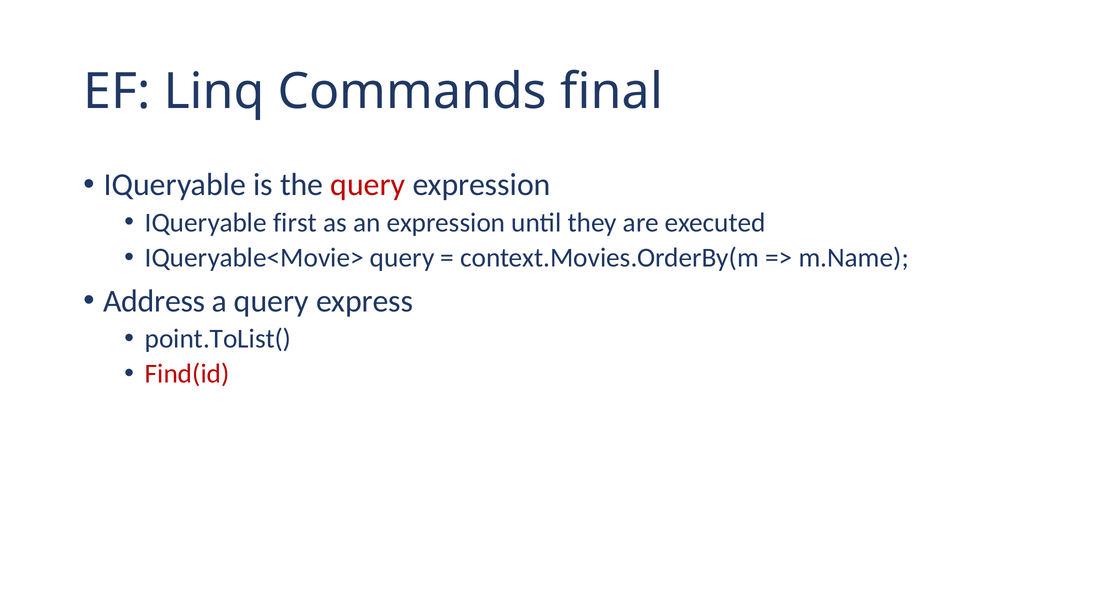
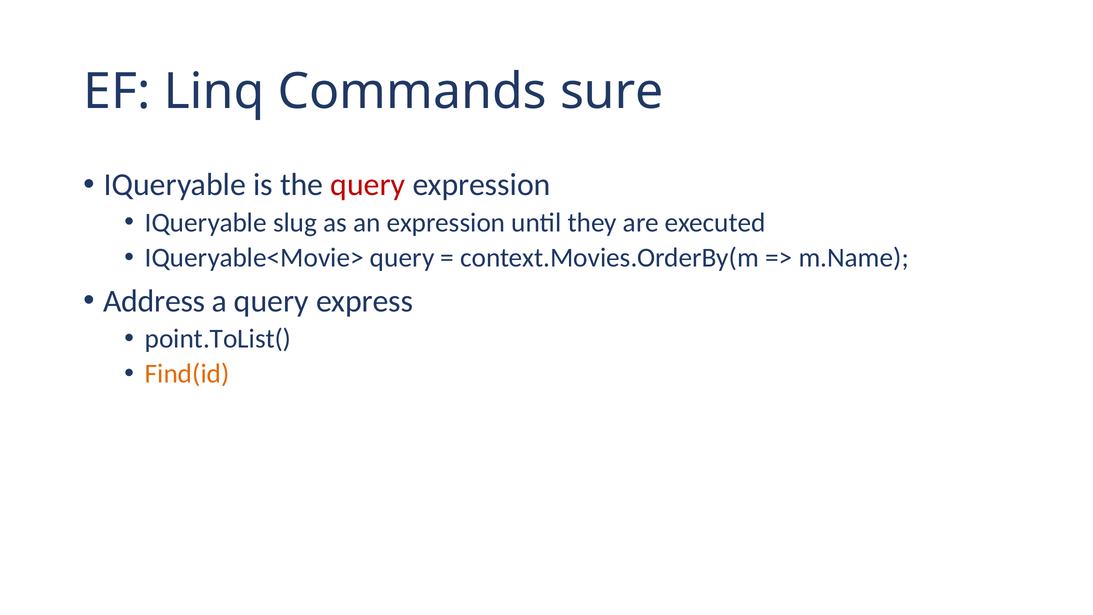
final: final -> sure
first: first -> slug
Find(id colour: red -> orange
